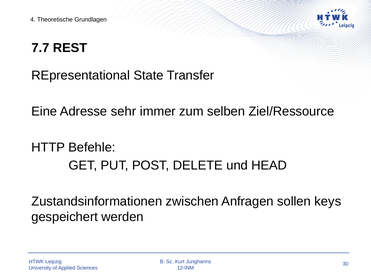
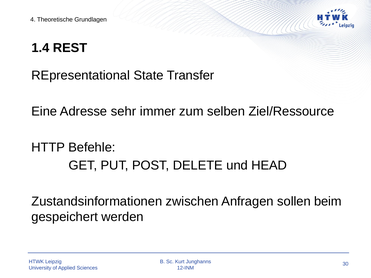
7.7: 7.7 -> 1.4
keys: keys -> beim
